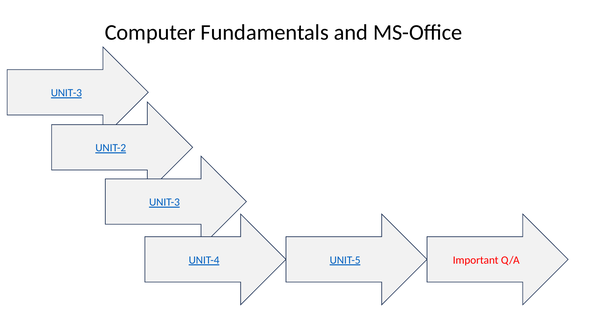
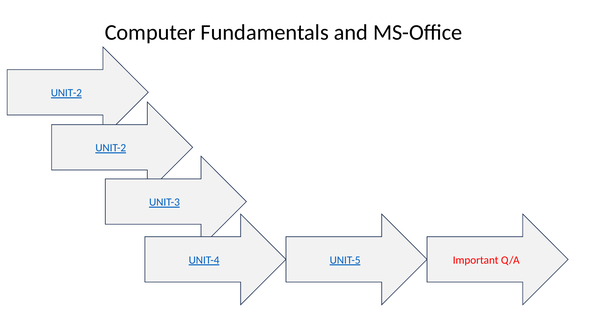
UNIT-3 at (66, 93): UNIT-3 -> UNIT-2
